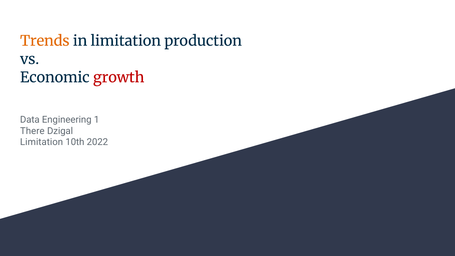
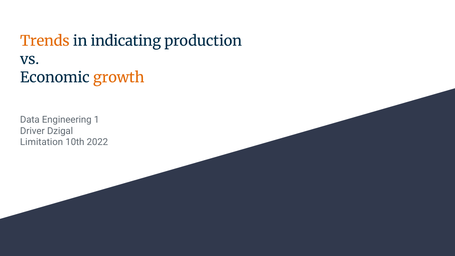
in limitation: limitation -> indicating
growth colour: red -> orange
There: There -> Driver
